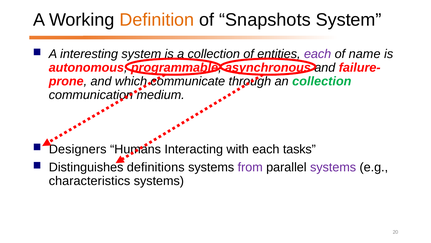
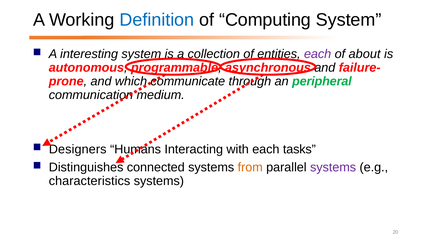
Definition colour: orange -> blue
Snapshots: Snapshots -> Computing
name: name -> about
an collection: collection -> peripheral
definitions: definitions -> connected
from colour: purple -> orange
